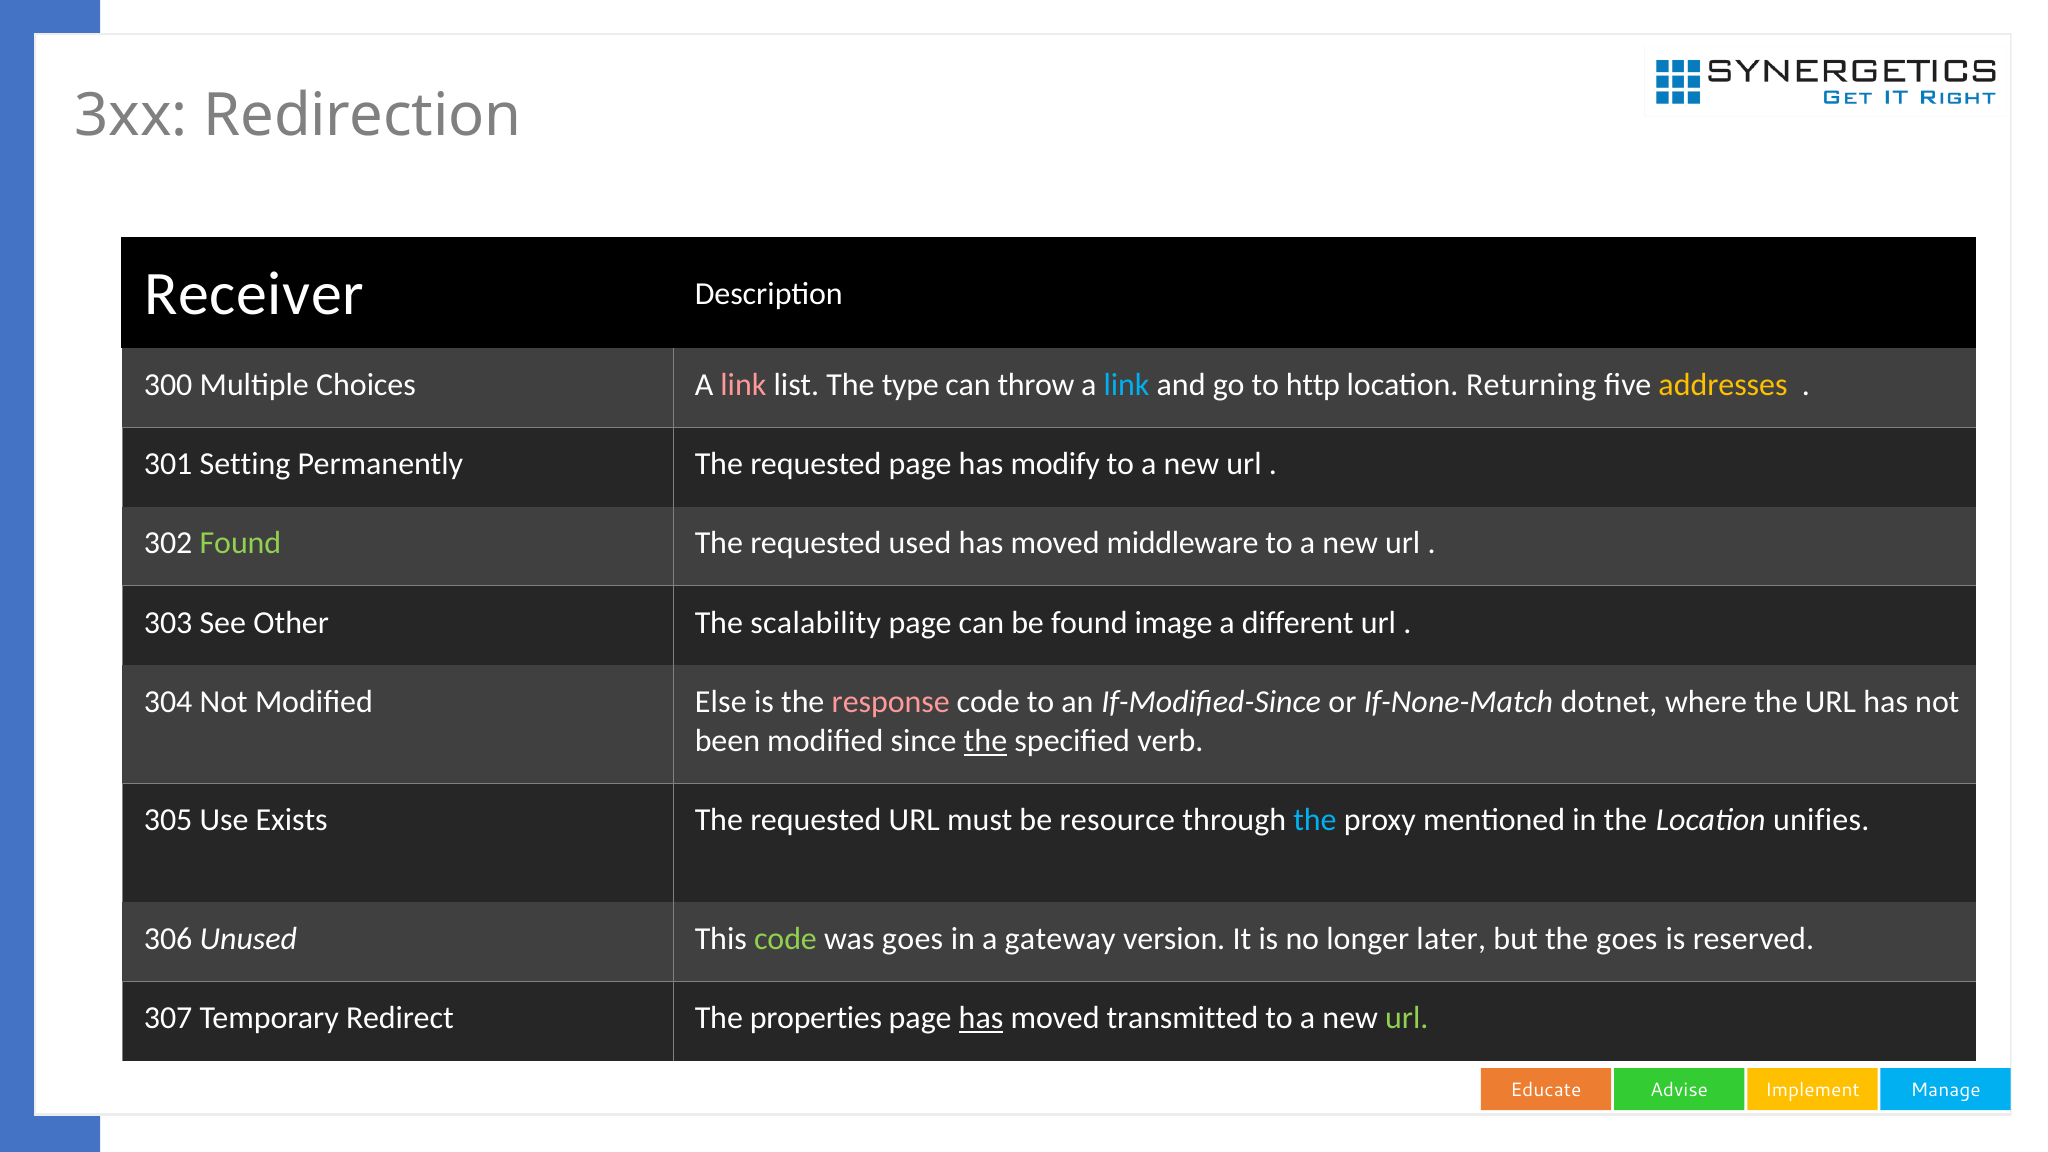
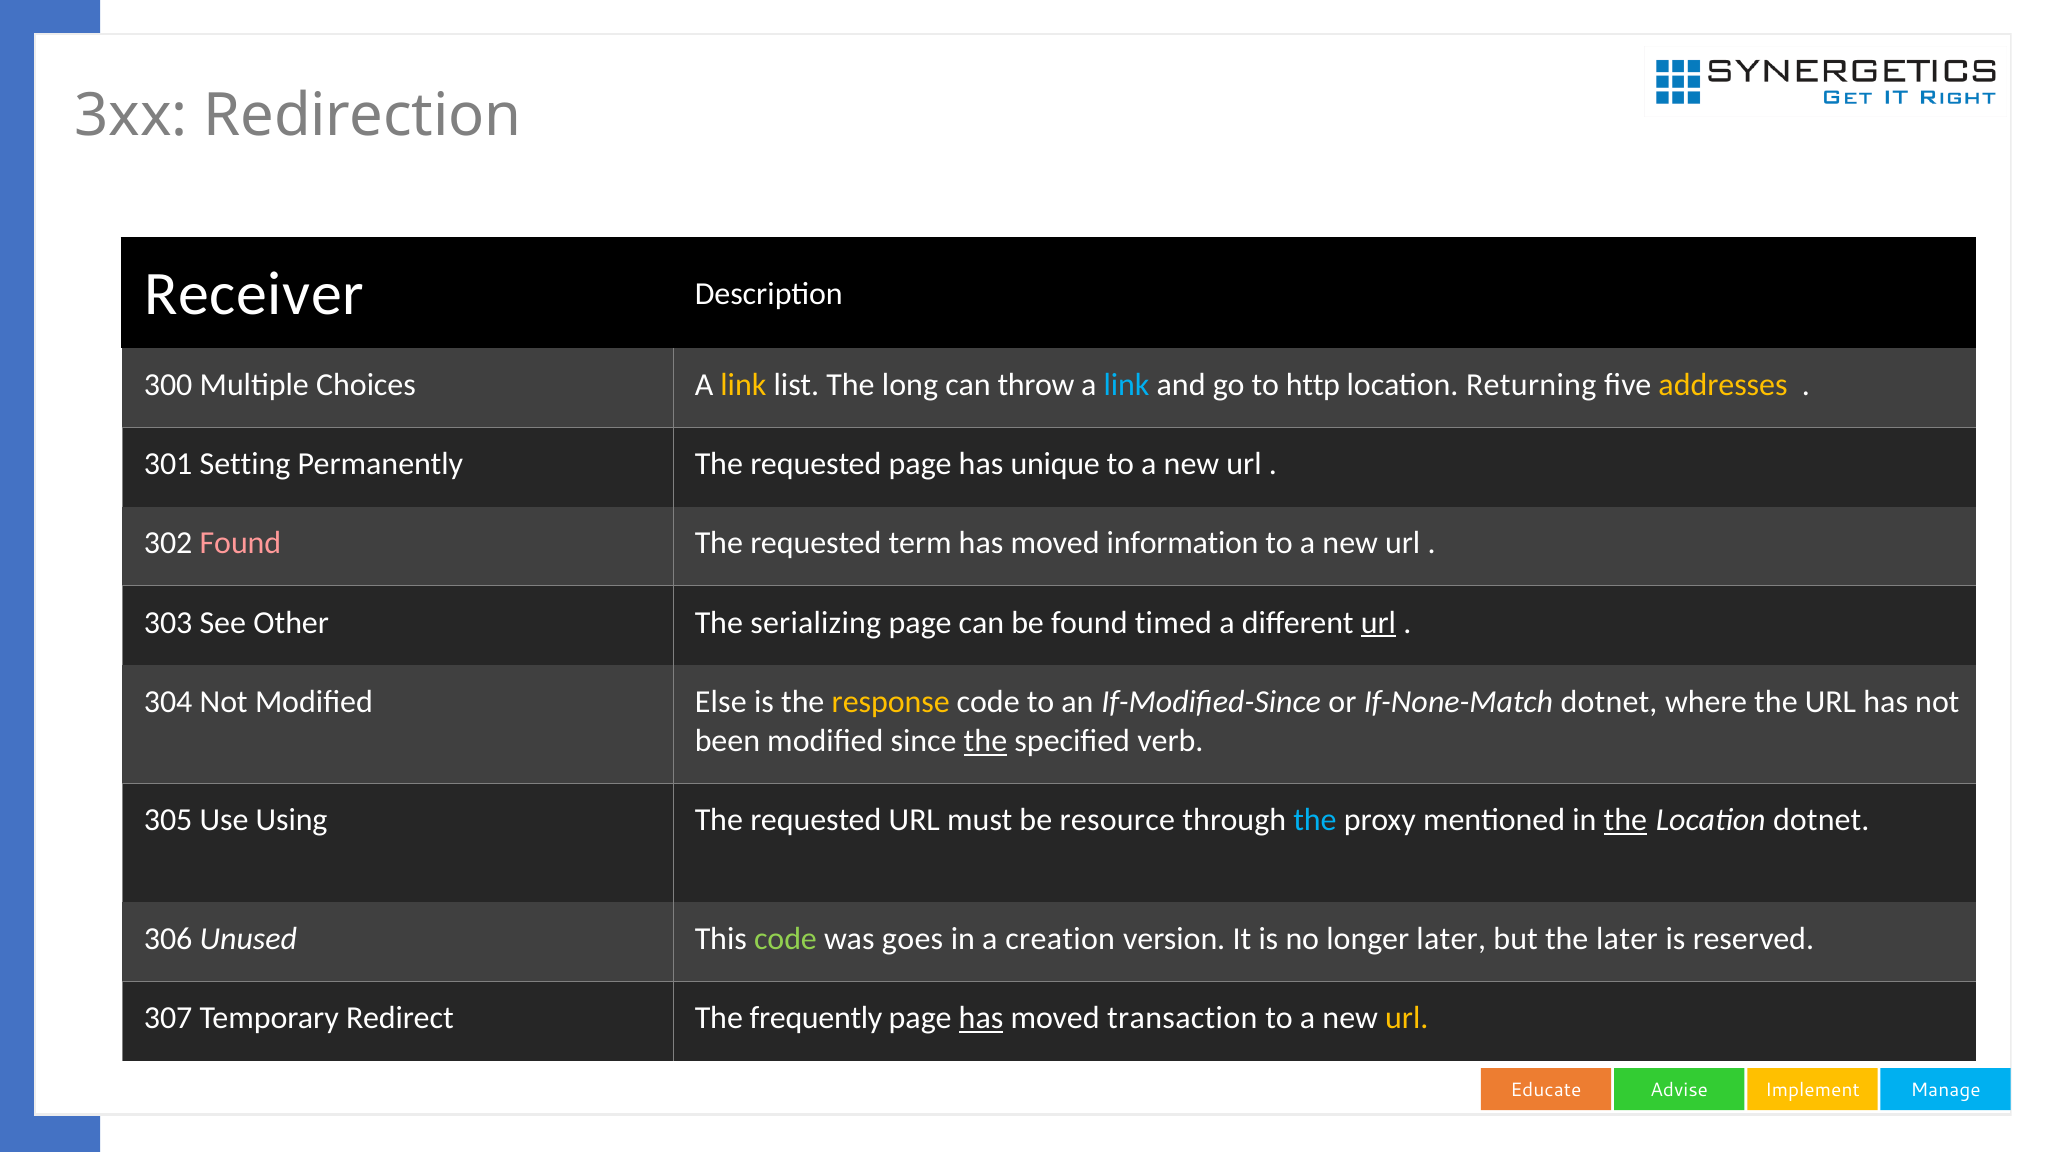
link at (743, 385) colour: pink -> yellow
type: type -> long
modify: modify -> unique
Found at (240, 543) colour: light green -> pink
used: used -> term
middleware: middleware -> information
scalability: scalability -> serializing
image: image -> timed
url at (1378, 623) underline: none -> present
response colour: pink -> yellow
Exists: Exists -> Using
the at (1625, 820) underline: none -> present
Location unifies: unifies -> dotnet
gateway: gateway -> creation
the goes: goes -> later
properties: properties -> frequently
transmitted: transmitted -> transaction
url at (1407, 1018) colour: light green -> yellow
